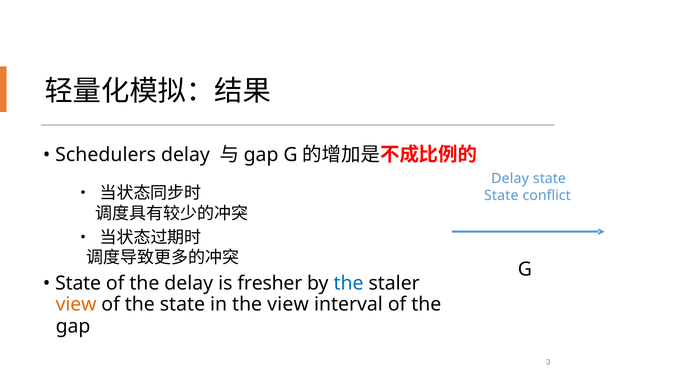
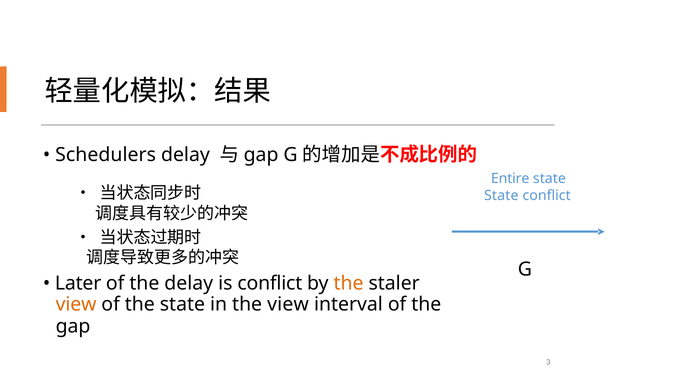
Delay at (510, 179): Delay -> Entire
State at (78, 283): State -> Later
is fresher: fresher -> conflict
the at (349, 283) colour: blue -> orange
